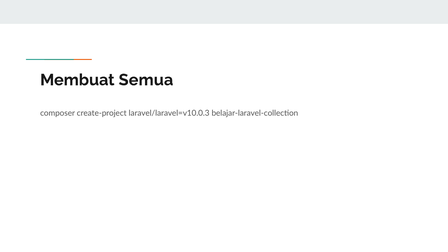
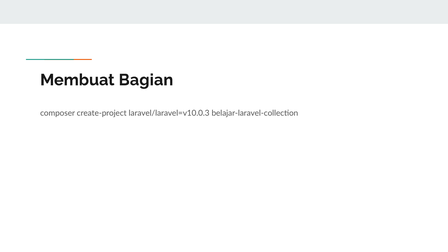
Semua: Semua -> Bagian
